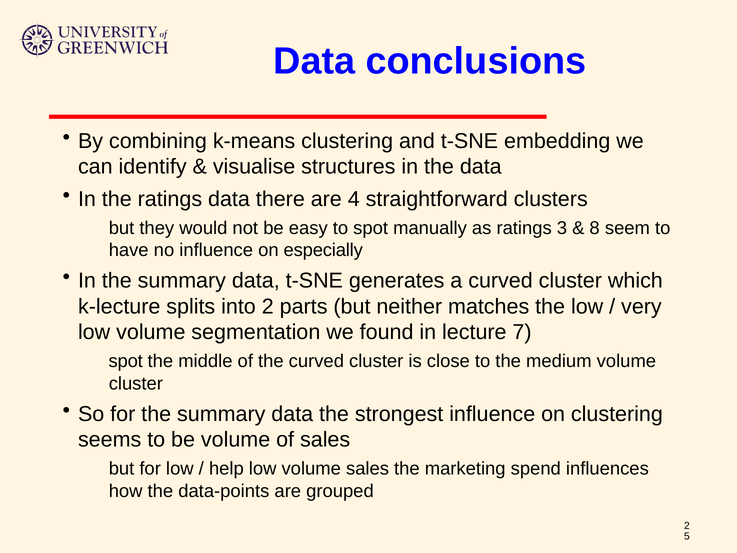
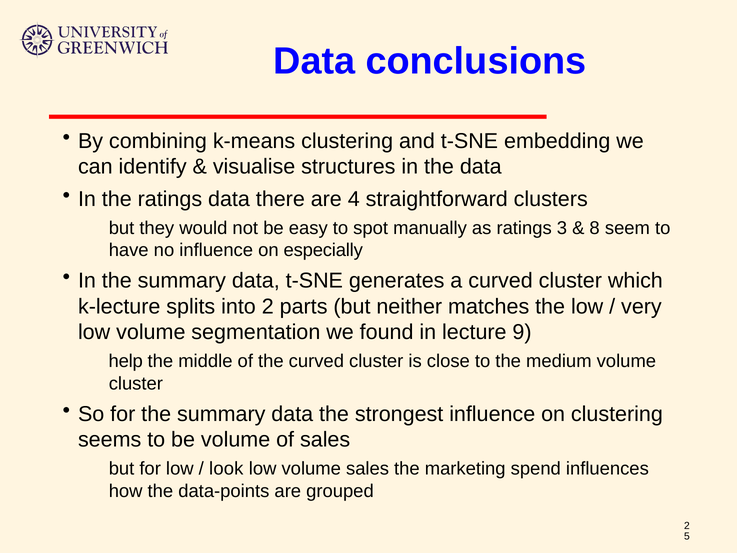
7: 7 -> 9
spot at (126, 361): spot -> help
help: help -> look
